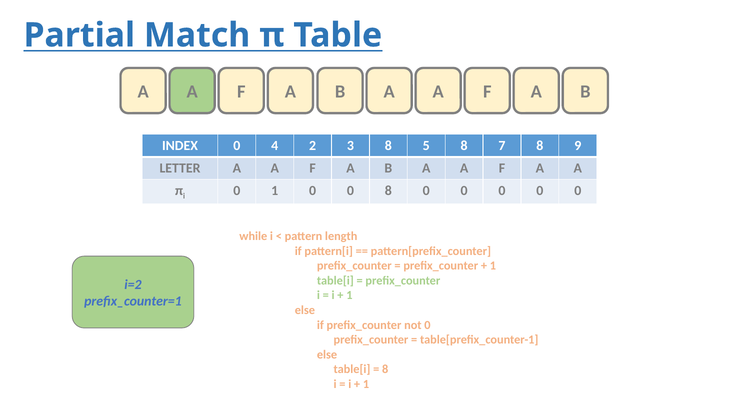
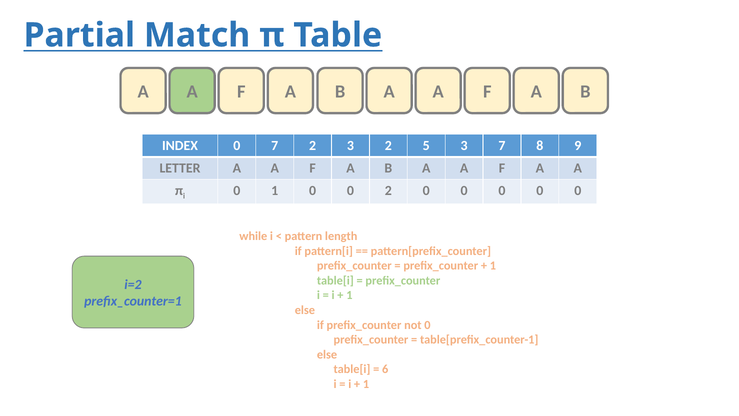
0 4: 4 -> 7
3 8: 8 -> 2
5 8: 8 -> 3
0 8: 8 -> 2
8 at (385, 369): 8 -> 6
